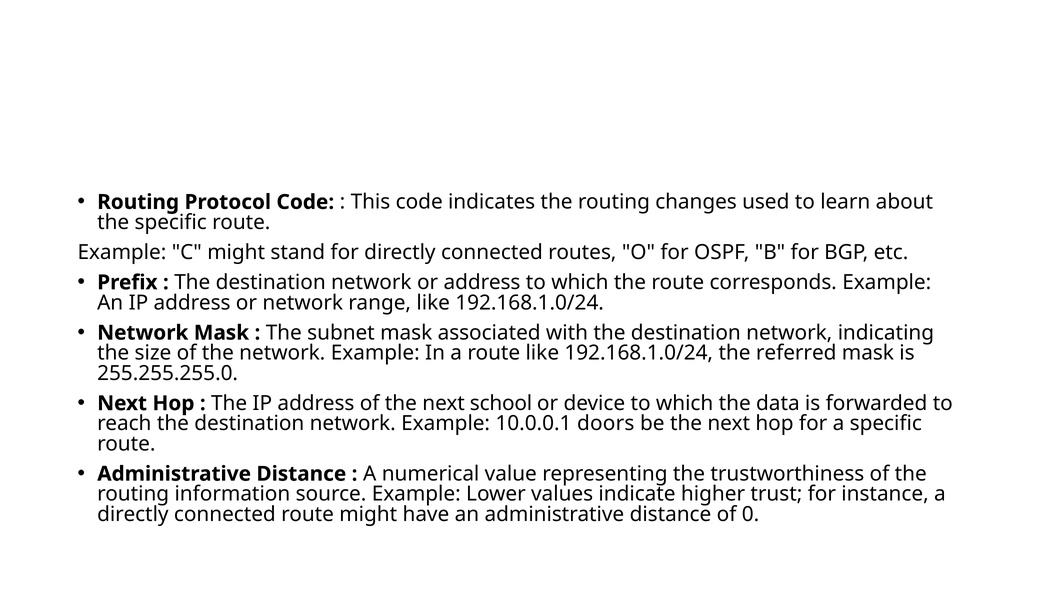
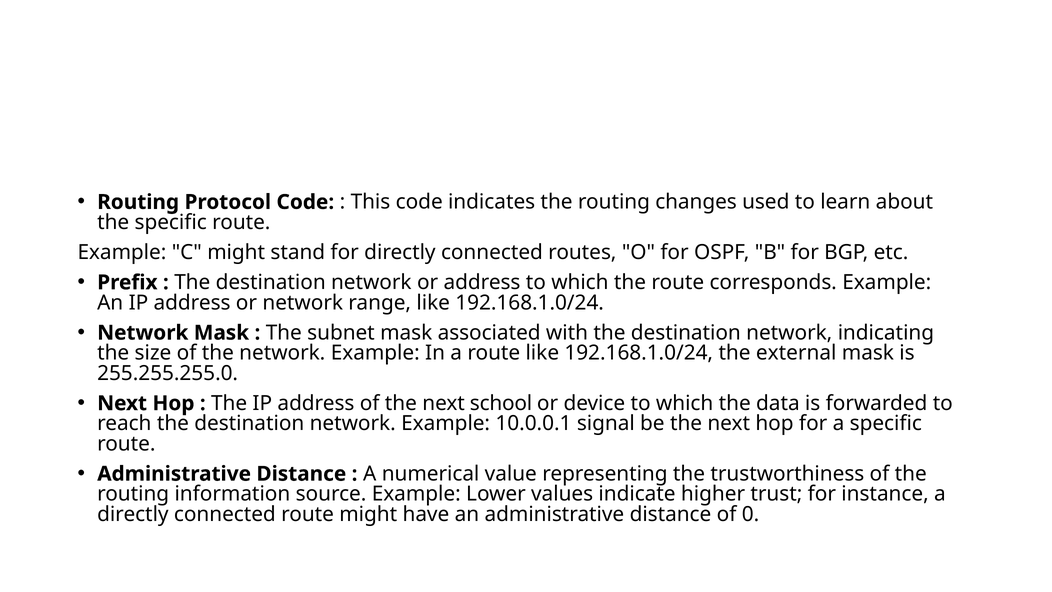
referred: referred -> external
doors: doors -> signal
